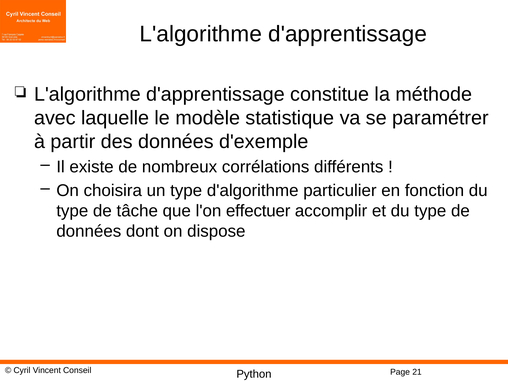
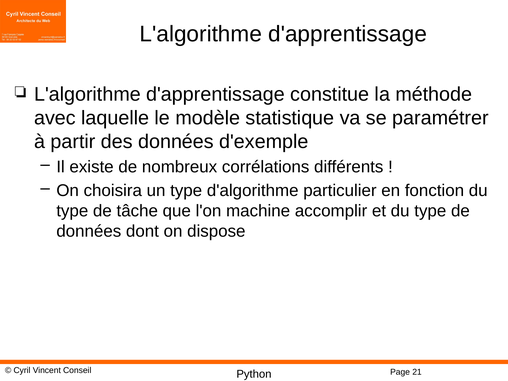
effectuer: effectuer -> machine
